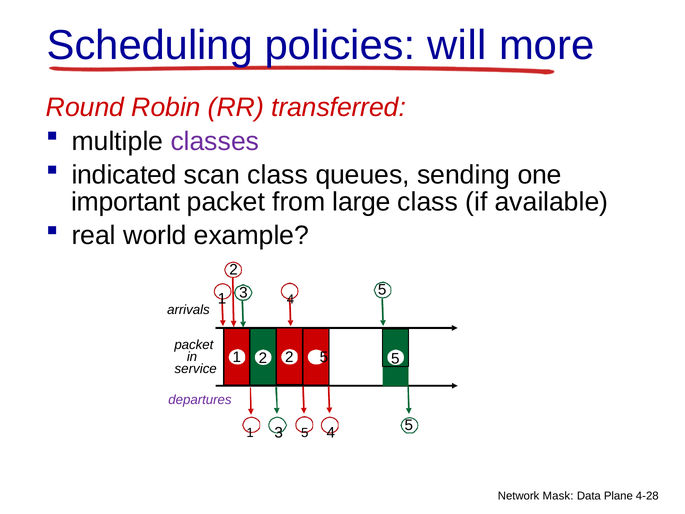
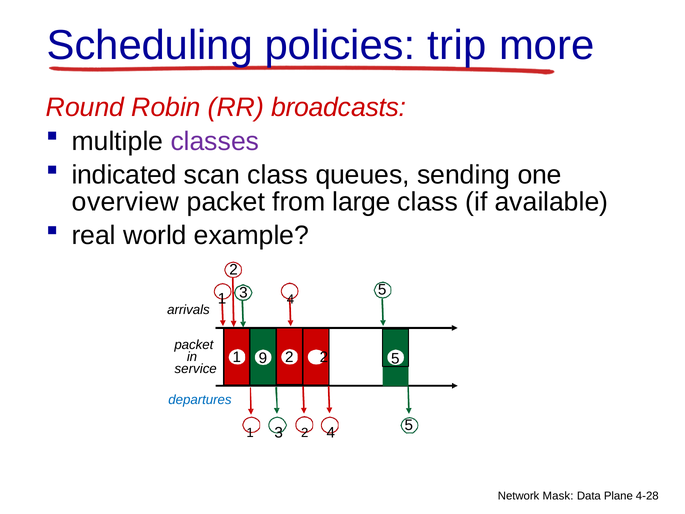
will: will -> trip
transferred: transferred -> broadcasts
important: important -> overview
1 2: 2 -> 9
2 5: 5 -> 2
departures colour: purple -> blue
3 5: 5 -> 2
